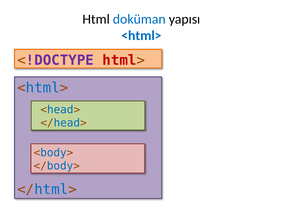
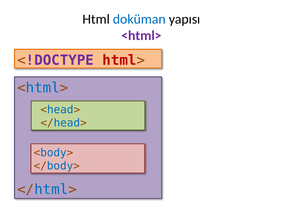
<html> at (141, 36) colour: blue -> purple
